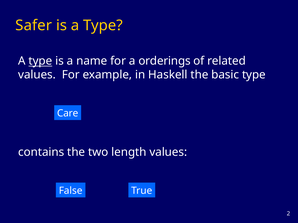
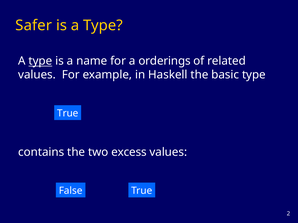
Care at (68, 114): Care -> True
length: length -> excess
